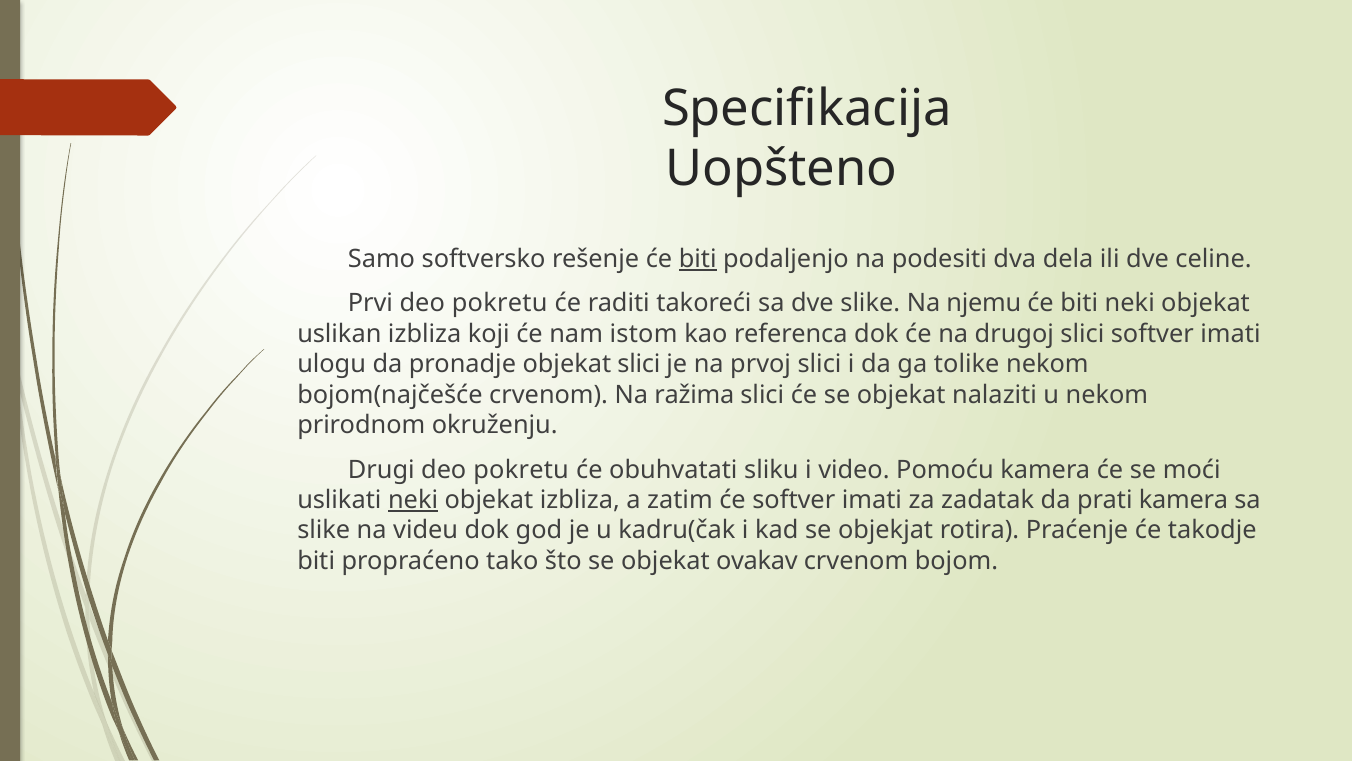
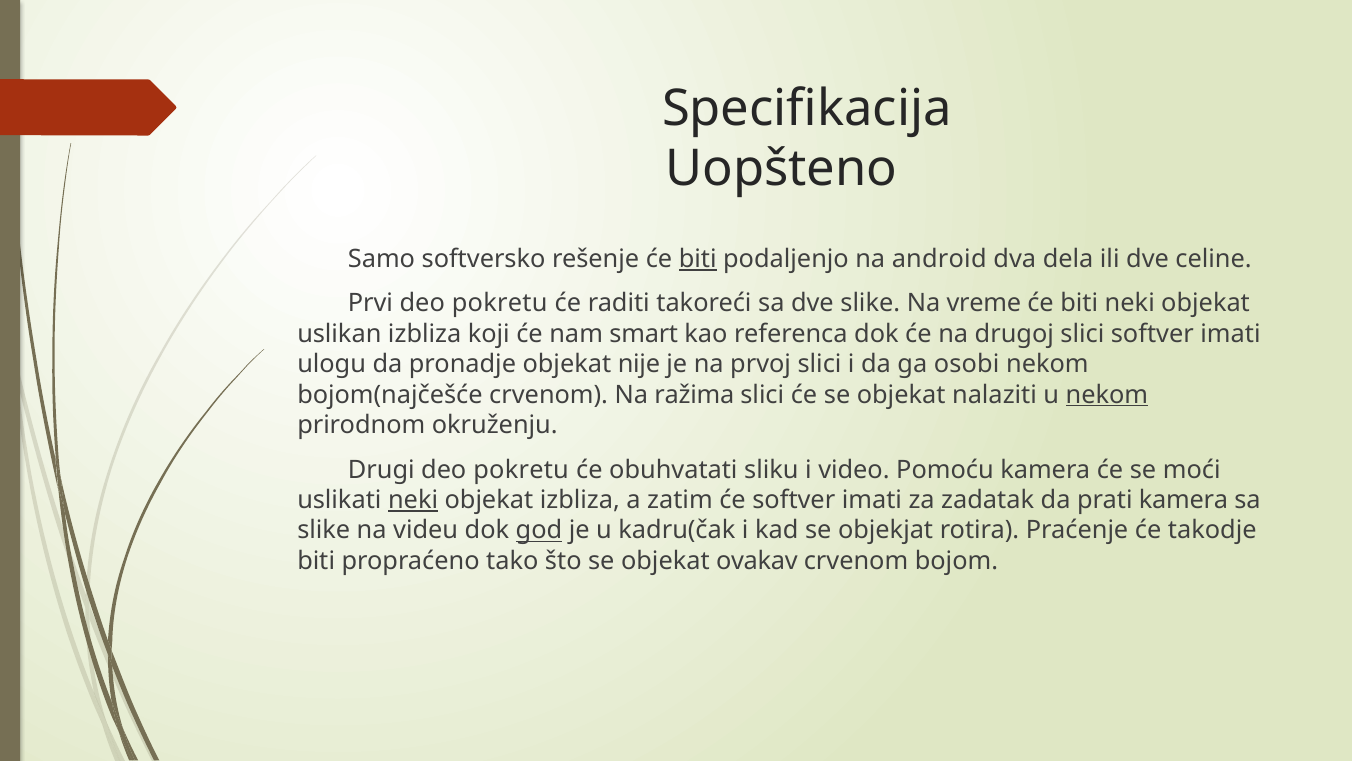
podesiti: podesiti -> android
njemu: njemu -> vreme
istom: istom -> smart
objekat slici: slici -> nije
tolike: tolike -> osobi
nekom at (1107, 394) underline: none -> present
god underline: none -> present
